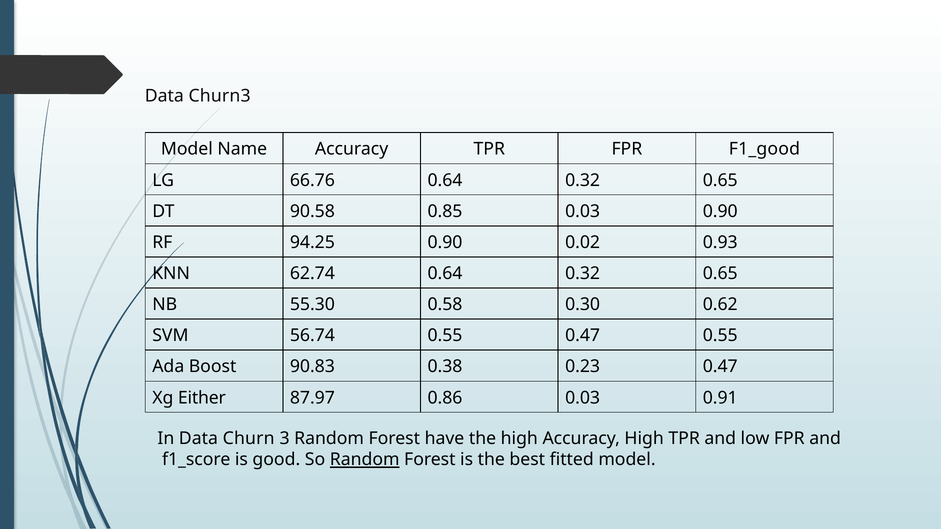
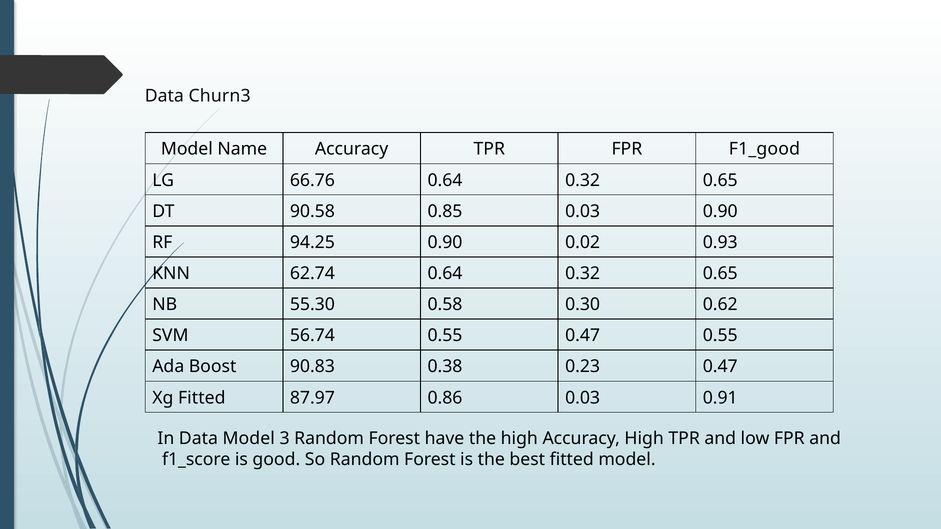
Xg Either: Either -> Fitted
Data Churn: Churn -> Model
Random at (365, 460) underline: present -> none
